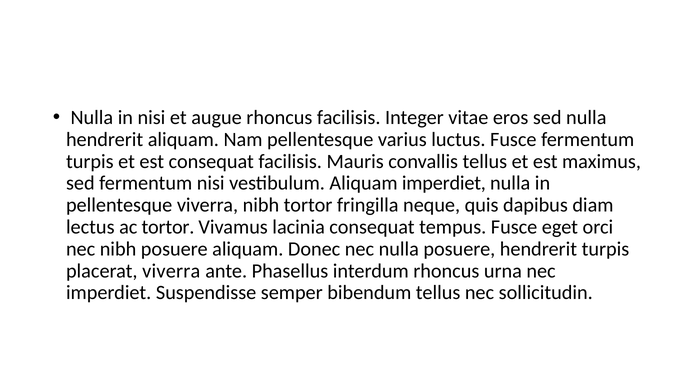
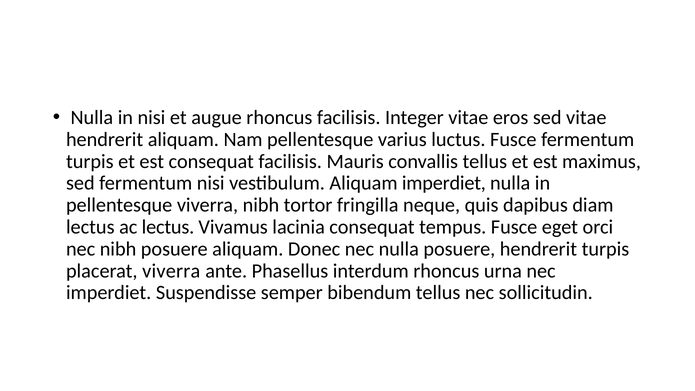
sed nulla: nulla -> vitae
ac tortor: tortor -> lectus
